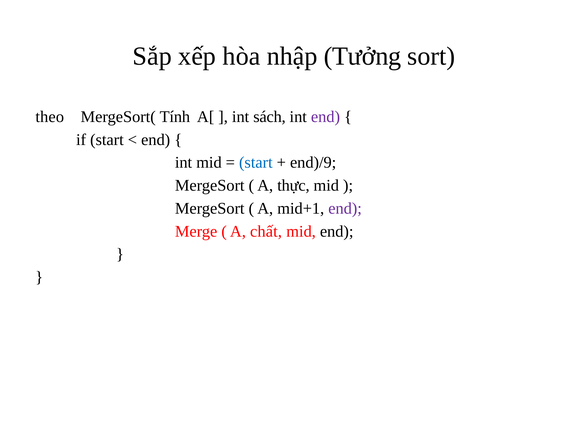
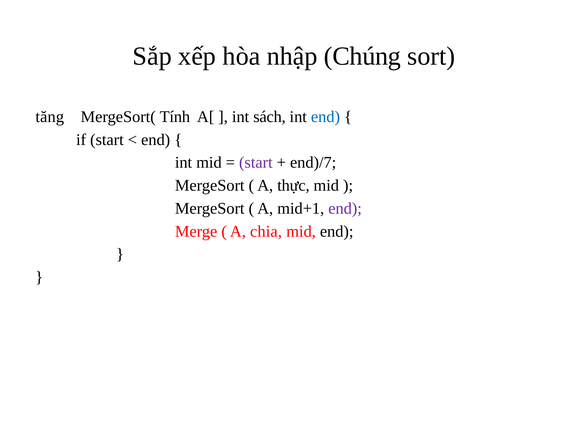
Tưởng: Tưởng -> Chúng
theo: theo -> tăng
end at (325, 117) colour: purple -> blue
start at (256, 163) colour: blue -> purple
end)/9: end)/9 -> end)/7
chất: chất -> chia
